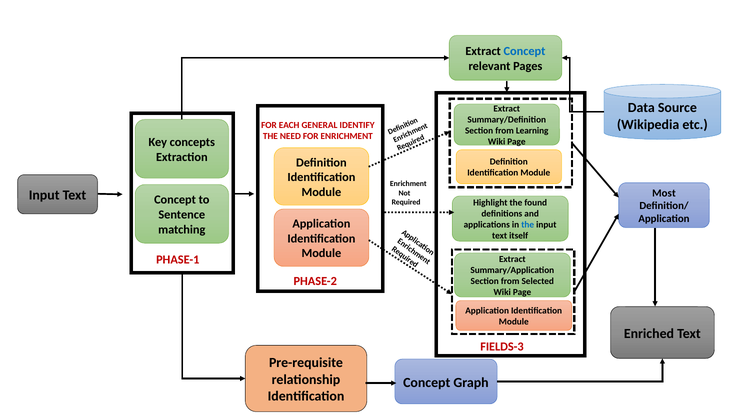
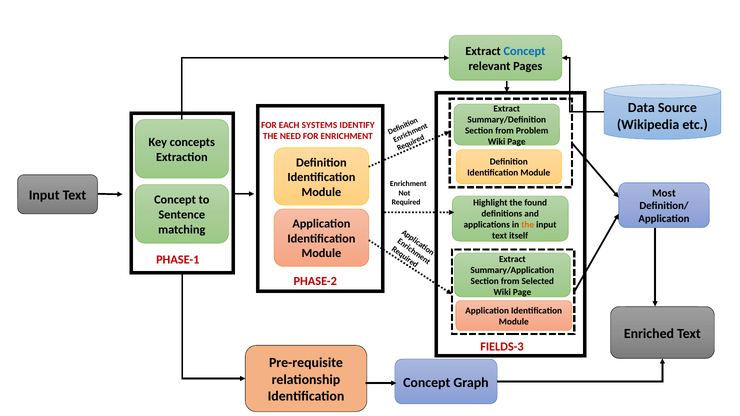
GENERAL: GENERAL -> SYSTEMS
Learning: Learning -> Problem
the at (528, 225) colour: blue -> orange
